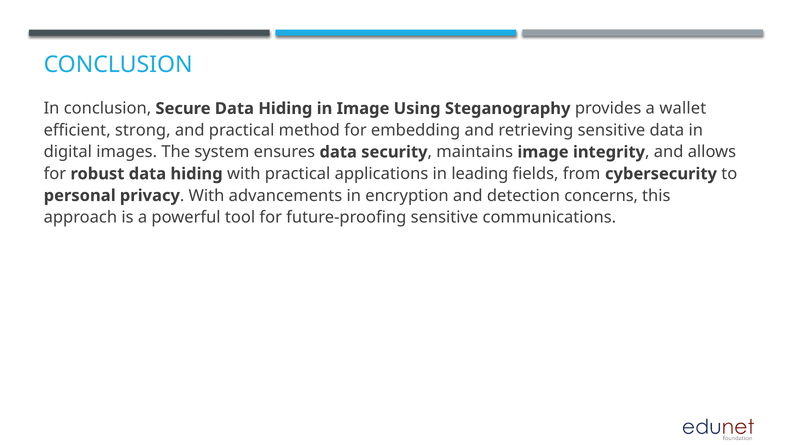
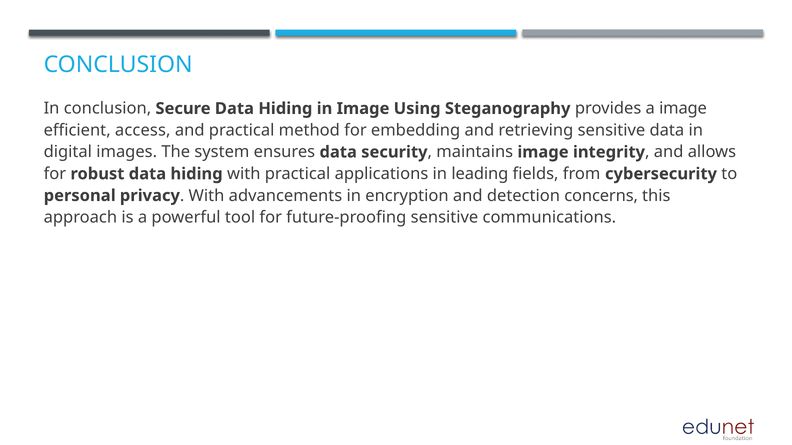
a wallet: wallet -> image
strong: strong -> access
